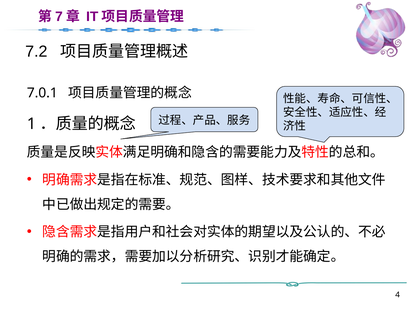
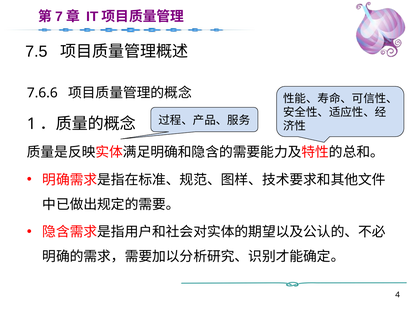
7.2: 7.2 -> 7.5
7.0.1: 7.0.1 -> 7.6.6
